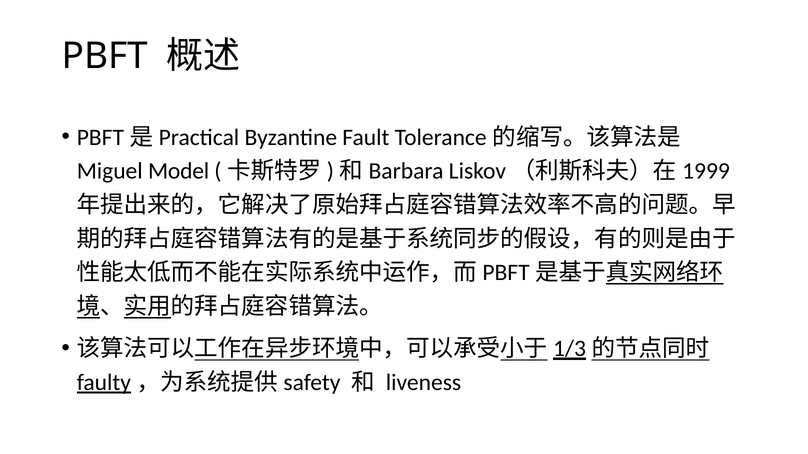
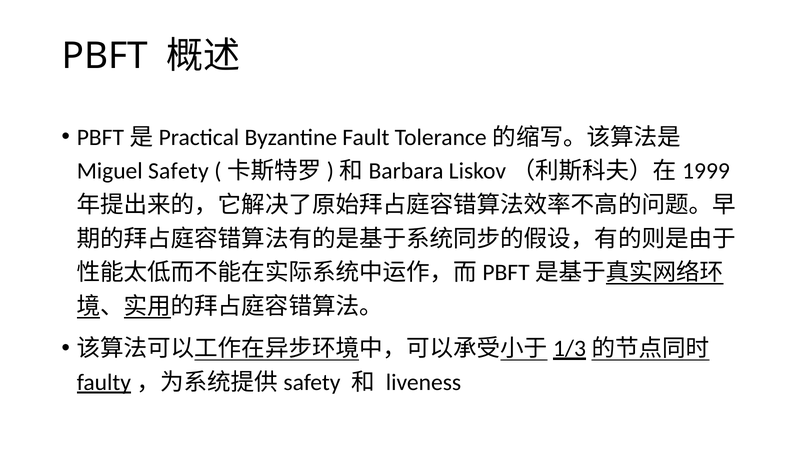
Model: Model -> Safety
